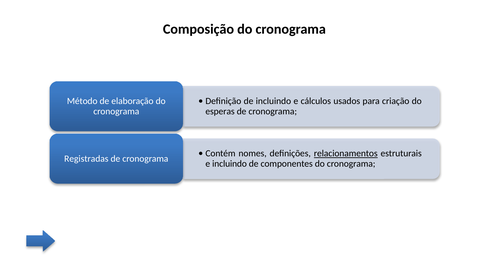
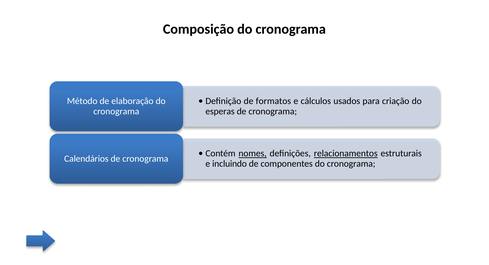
de incluindo: incluindo -> formatos
nomes underline: none -> present
Registradas: Registradas -> Calendários
